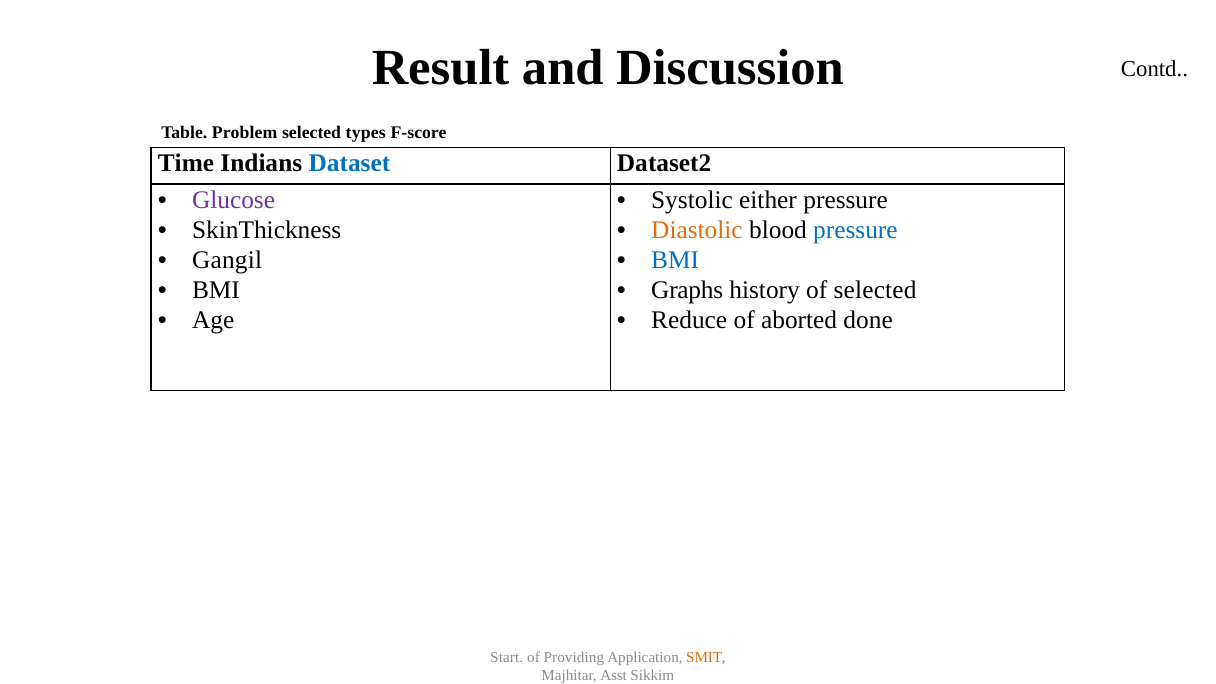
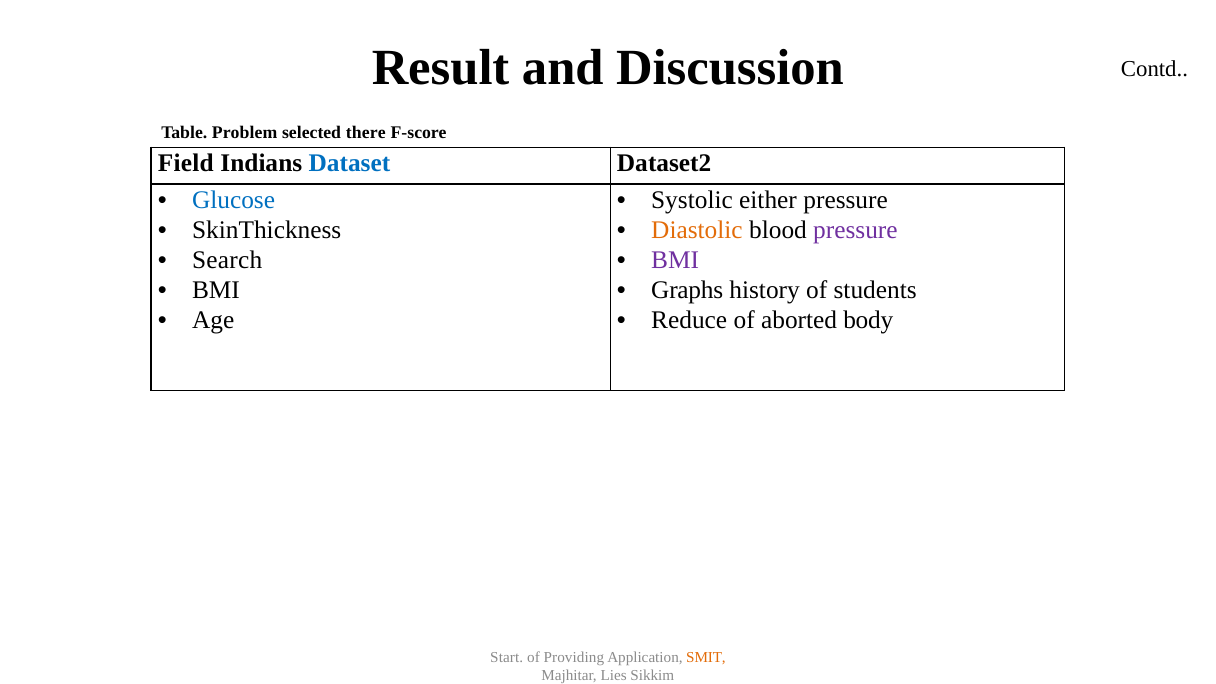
types: types -> there
Time: Time -> Field
Glucose colour: purple -> blue
pressure at (855, 230) colour: blue -> purple
Gangil: Gangil -> Search
BMI at (675, 260) colour: blue -> purple
of selected: selected -> students
done: done -> body
Asst: Asst -> Lies
